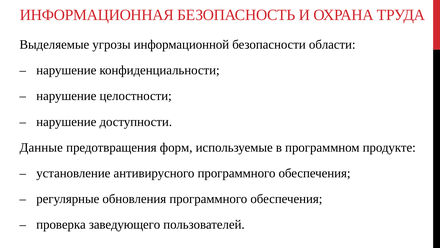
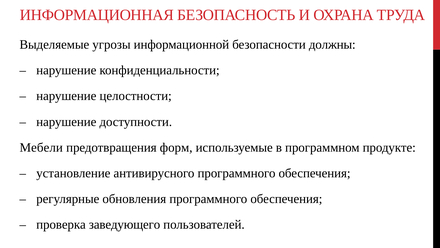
области: области -> должны
Данные: Данные -> Мебели
